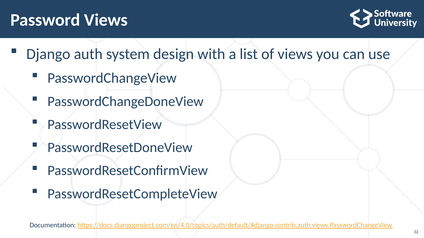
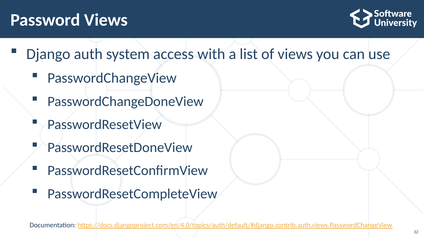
design: design -> access
